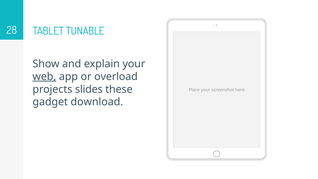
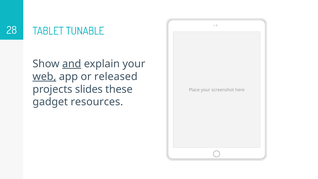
and underline: none -> present
overload: overload -> released
download: download -> resources
